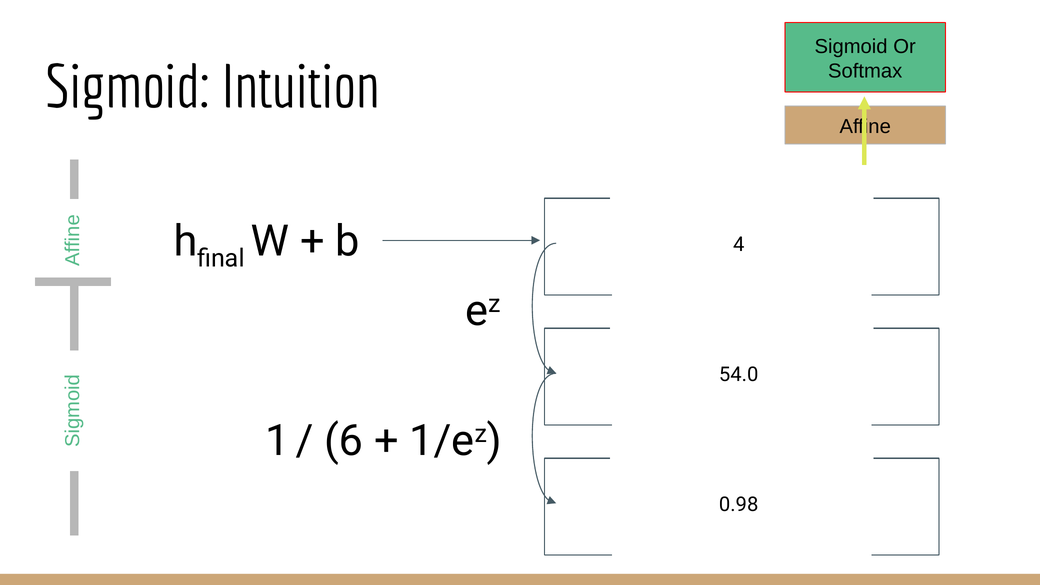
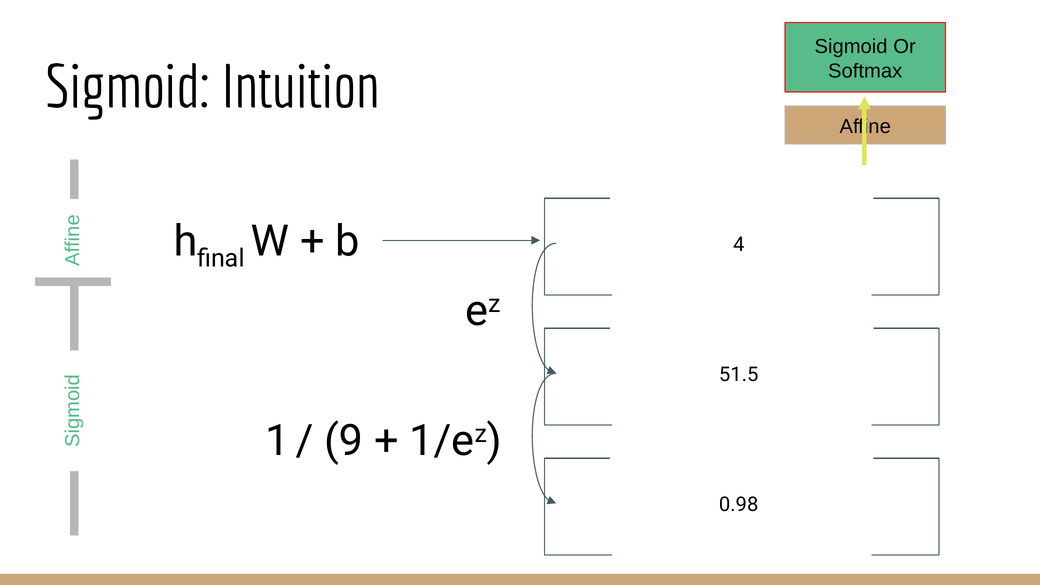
54.0: 54.0 -> 51.5
6: 6 -> 9
